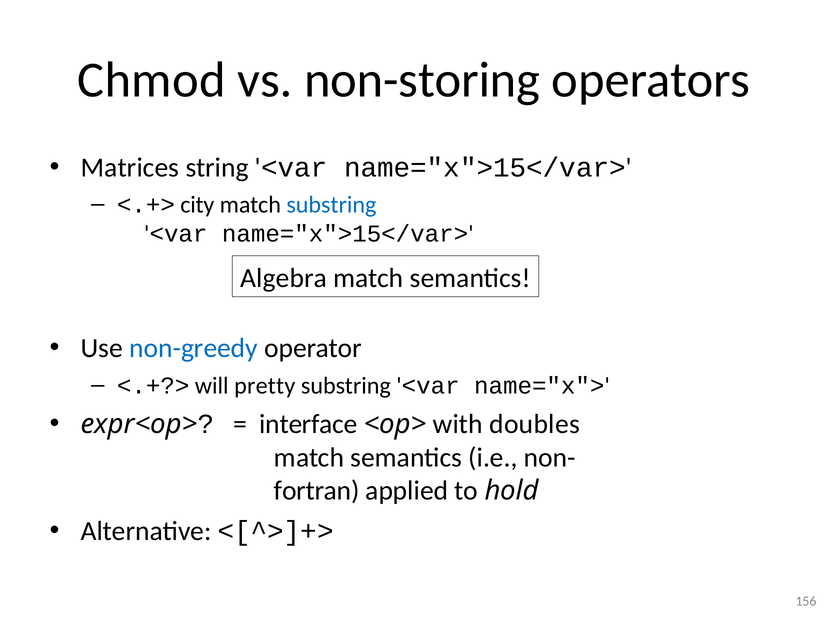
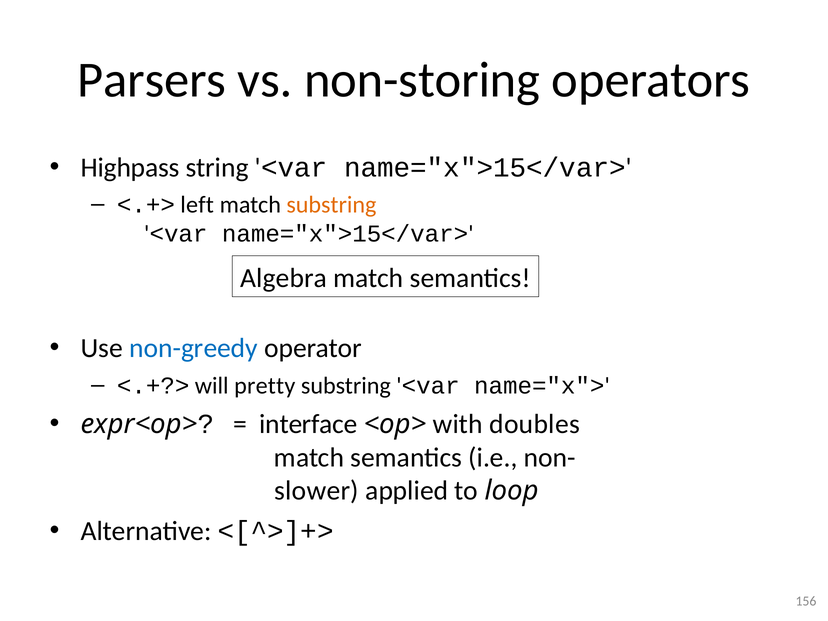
Chmod: Chmod -> Parsers
Matrices: Matrices -> Highpass
city: city -> left
substring at (331, 205) colour: blue -> orange
fortran: fortran -> slower
hold: hold -> loop
